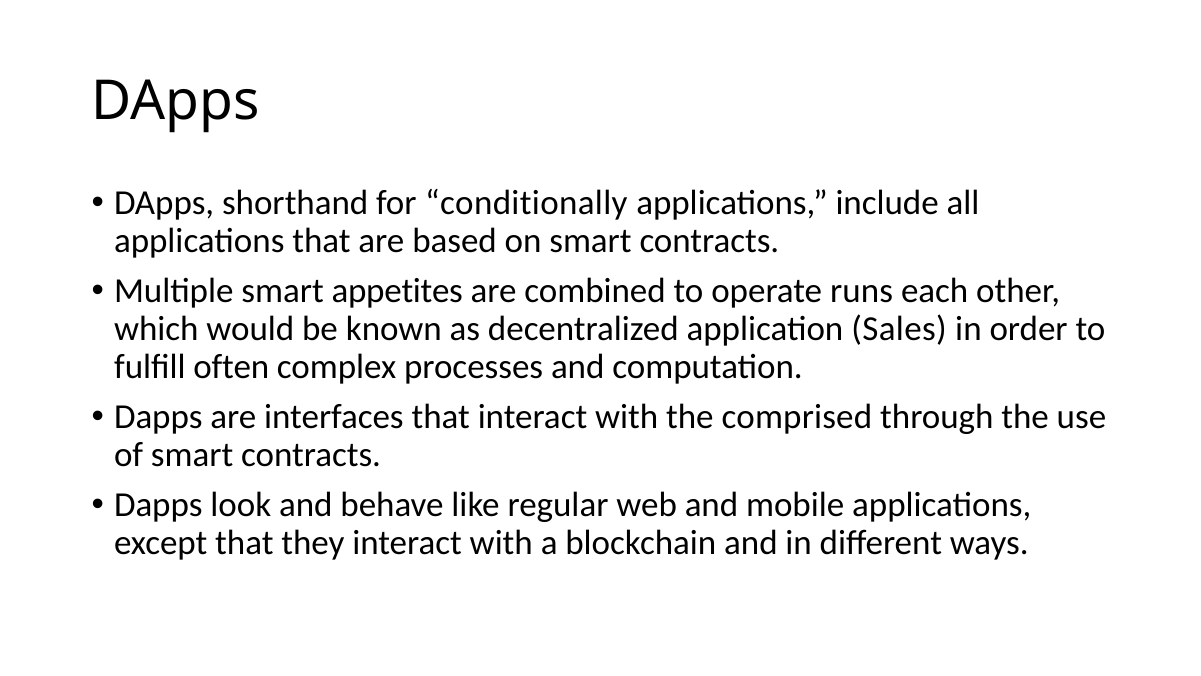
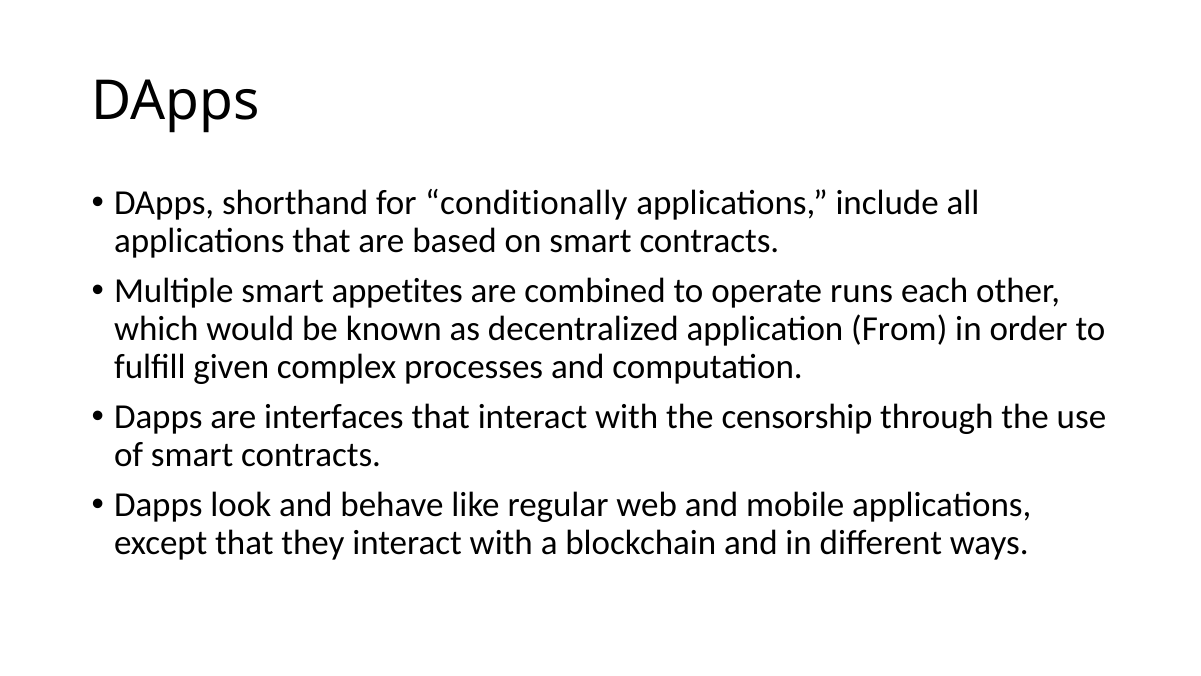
Sales: Sales -> From
often: often -> given
comprised: comprised -> censorship
